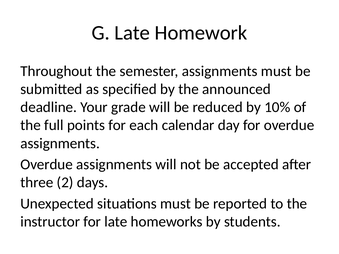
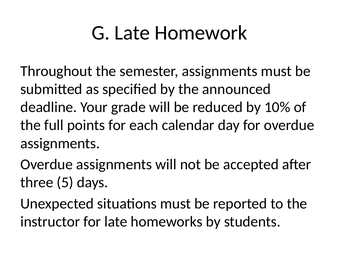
2: 2 -> 5
